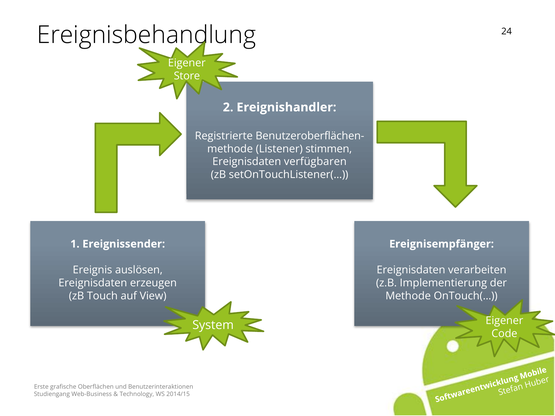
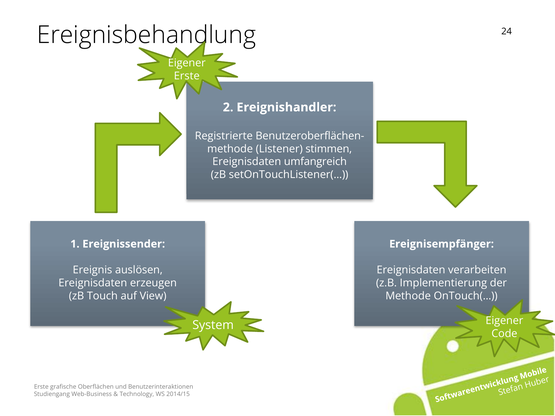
Store at (187, 76): Store -> Erste
verfügbaren: verfügbaren -> umfangreich
